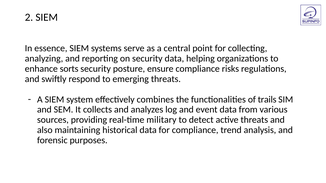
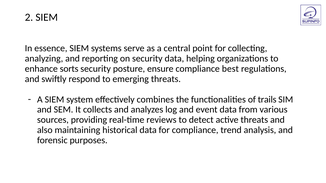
risks: risks -> best
military: military -> reviews
